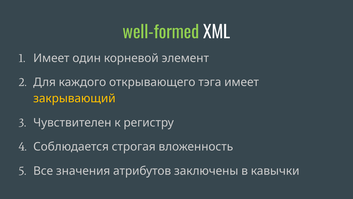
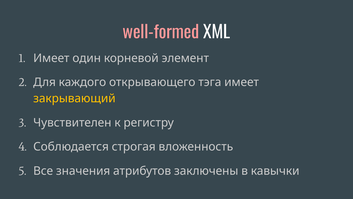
well-formed colour: light green -> pink
